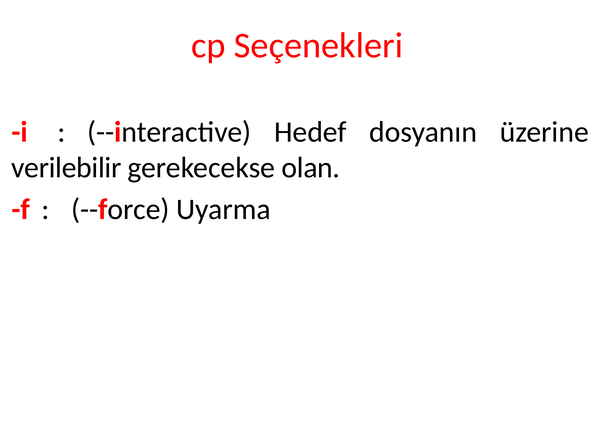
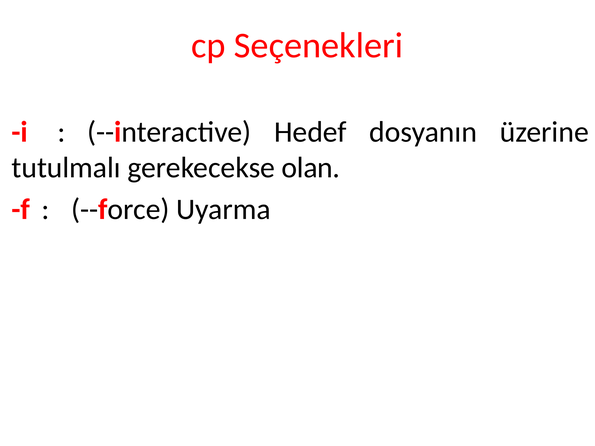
verilebilir: verilebilir -> tutulmalı
